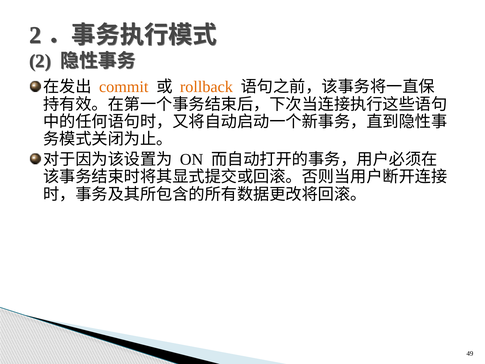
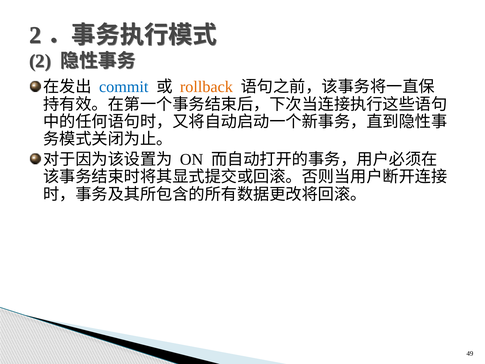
commit colour: orange -> blue
